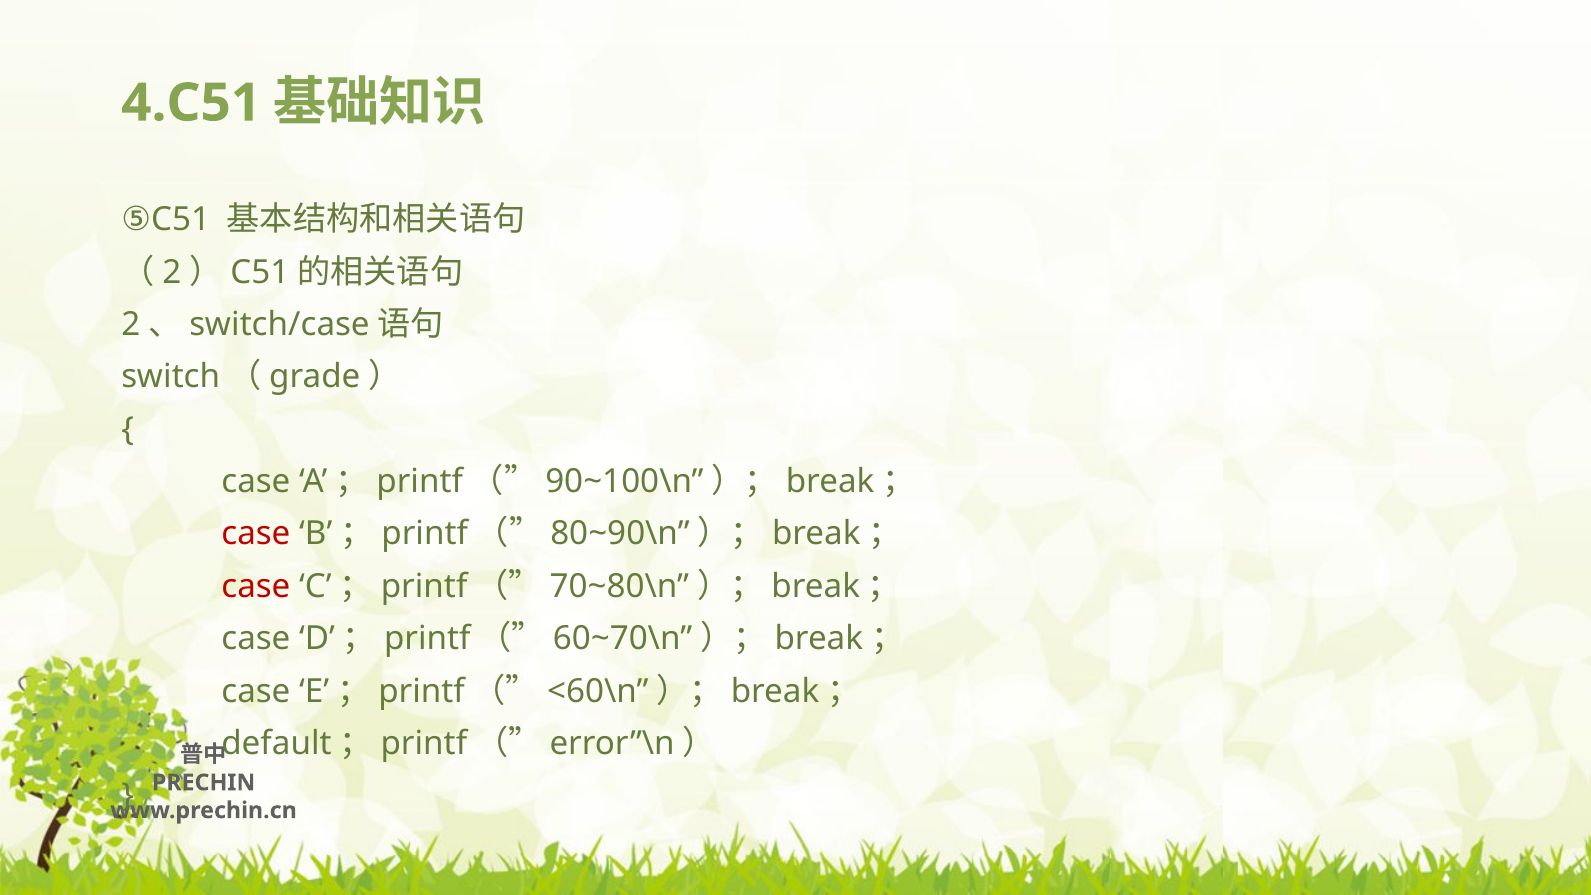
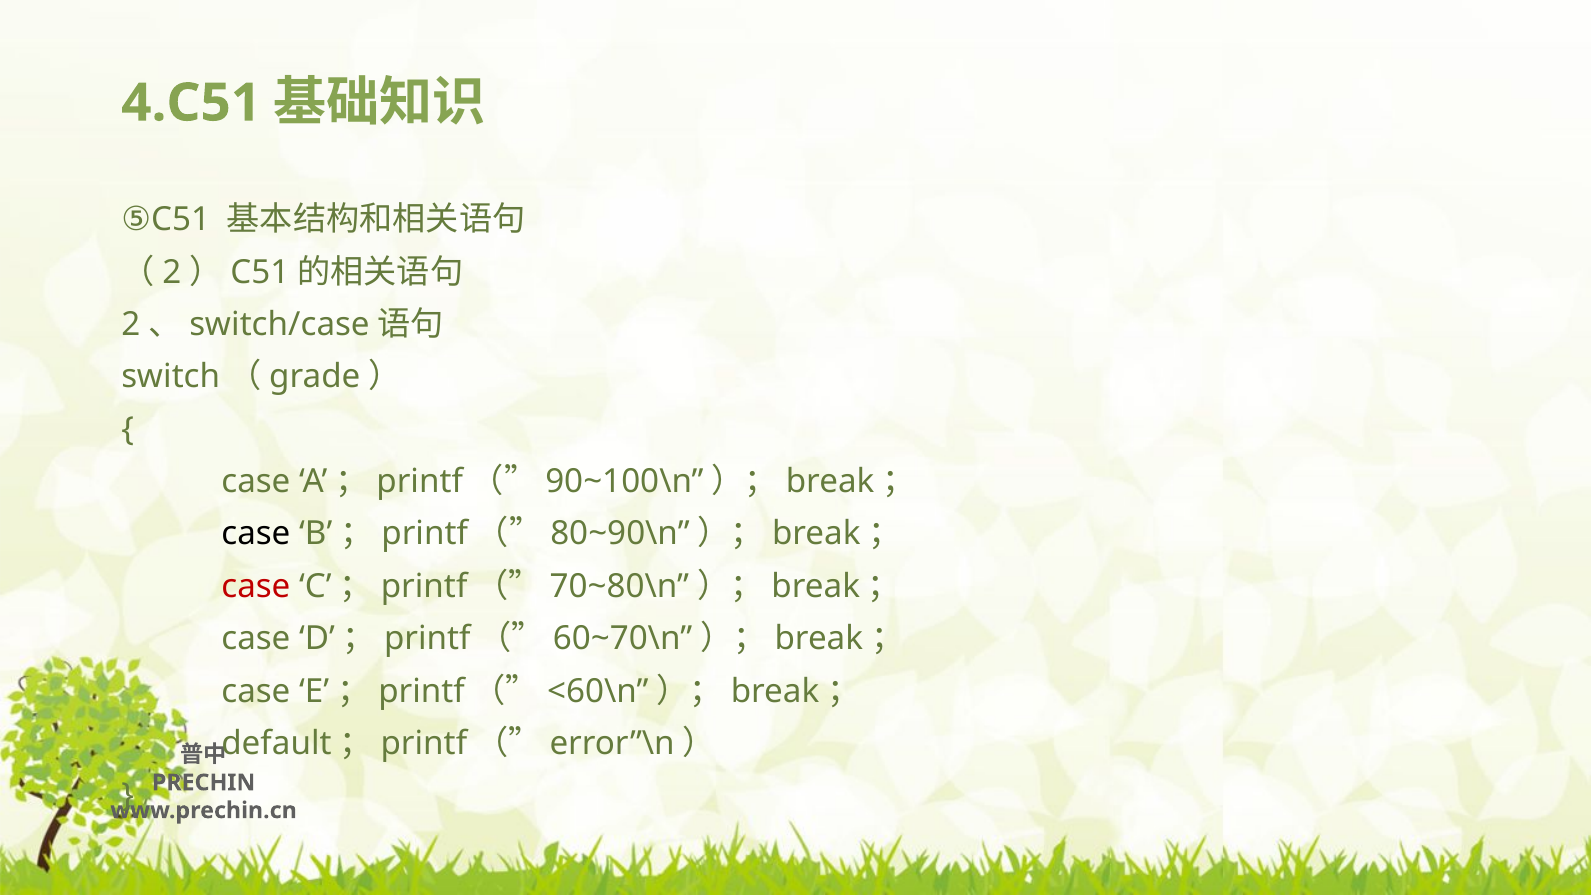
case at (256, 534) colour: red -> black
